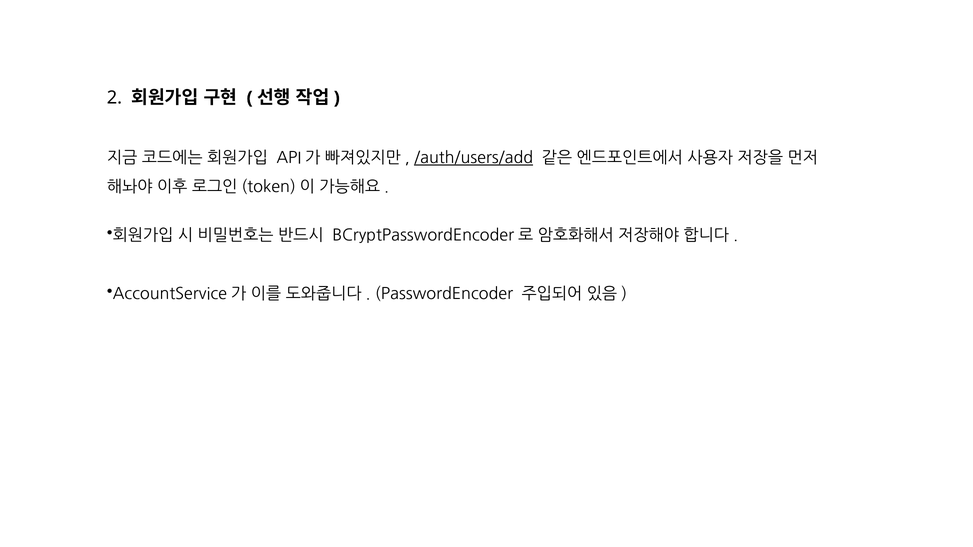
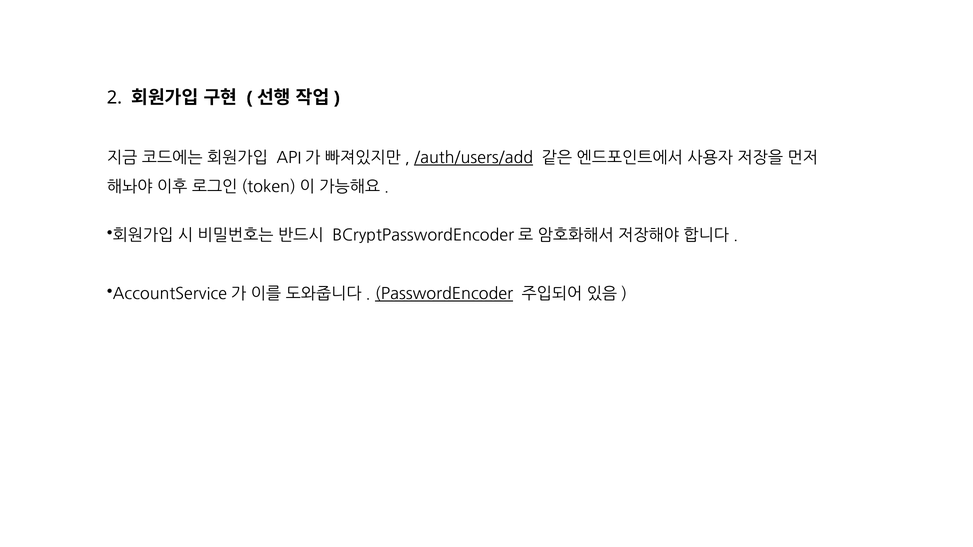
PasswordEncoder underline: none -> present
